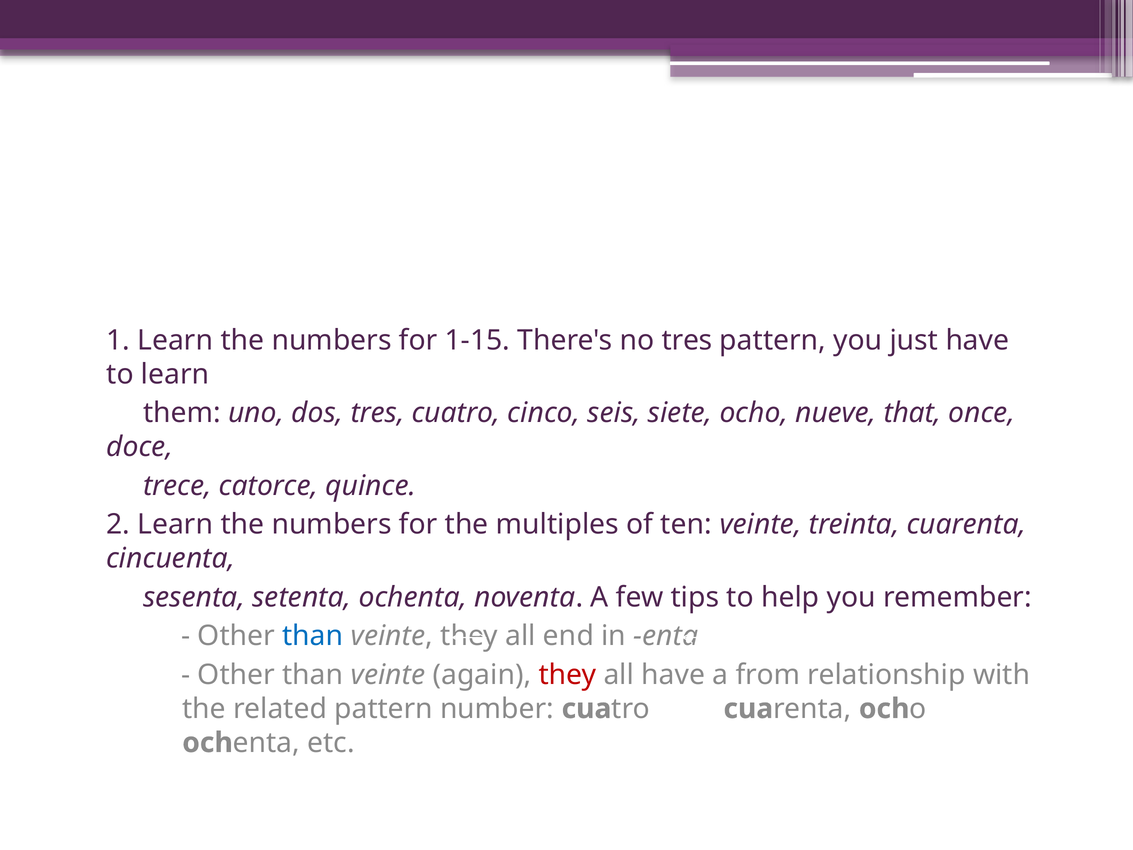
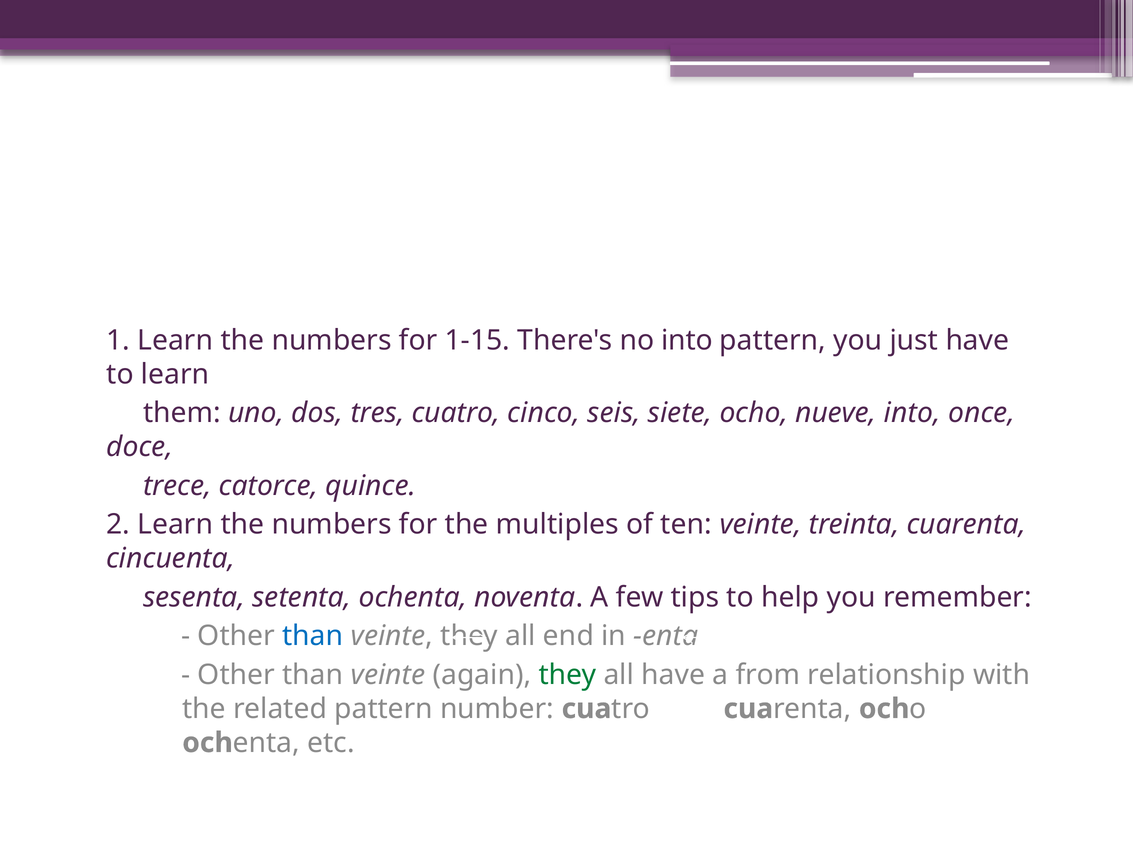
no tres: tres -> into
nueve that: that -> into
they at (567, 675) colour: red -> green
